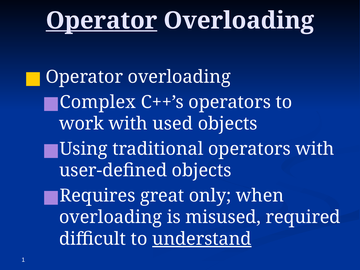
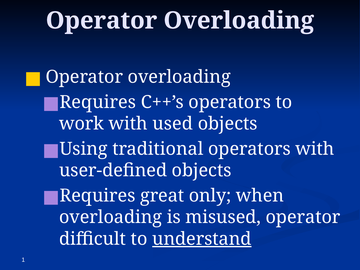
Operator at (102, 21) underline: present -> none
Complex at (98, 102): Complex -> Requires
misused required: required -> operator
